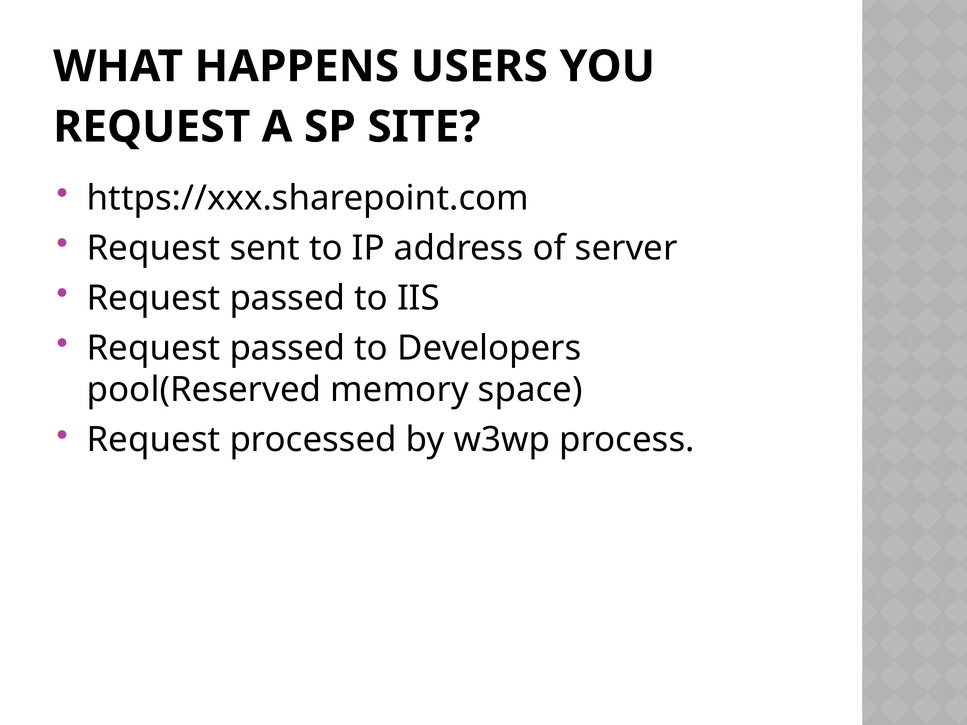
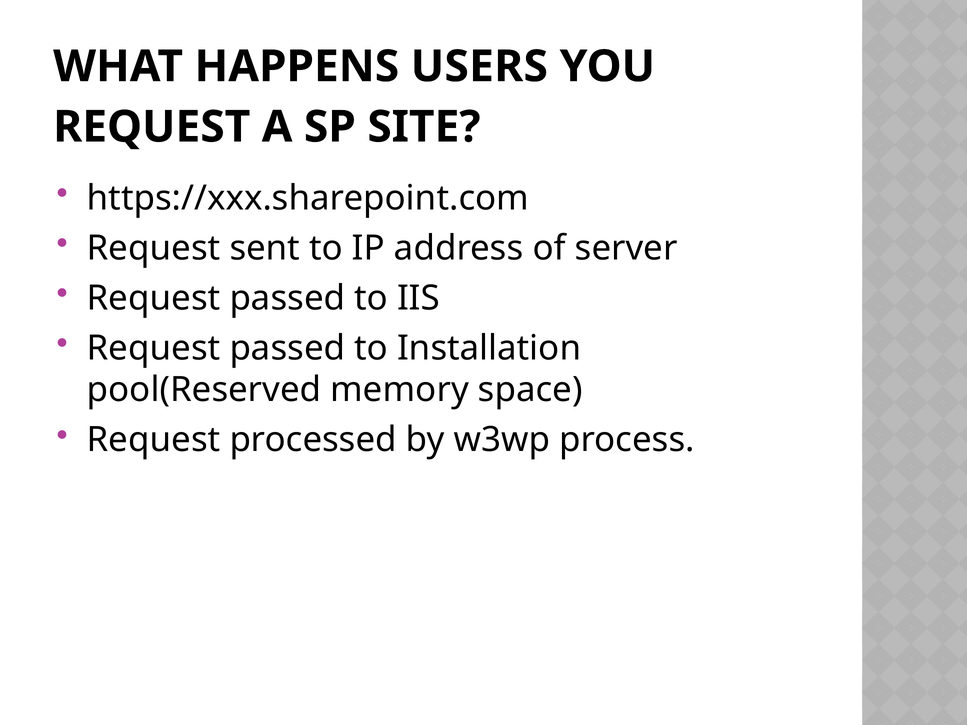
Developers: Developers -> Installation
